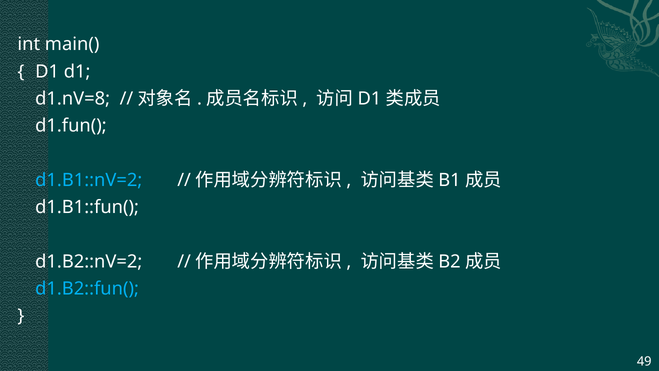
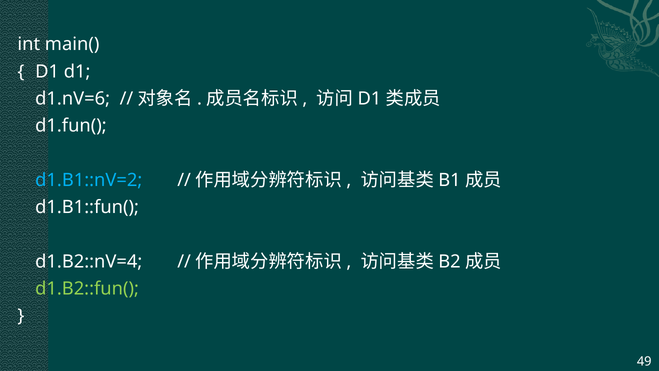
d1.nV=8: d1.nV=8 -> d1.nV=6
d1.B2::nV=2: d1.B2::nV=2 -> d1.B2::nV=4
d1.B2::fun( colour: light blue -> light green
